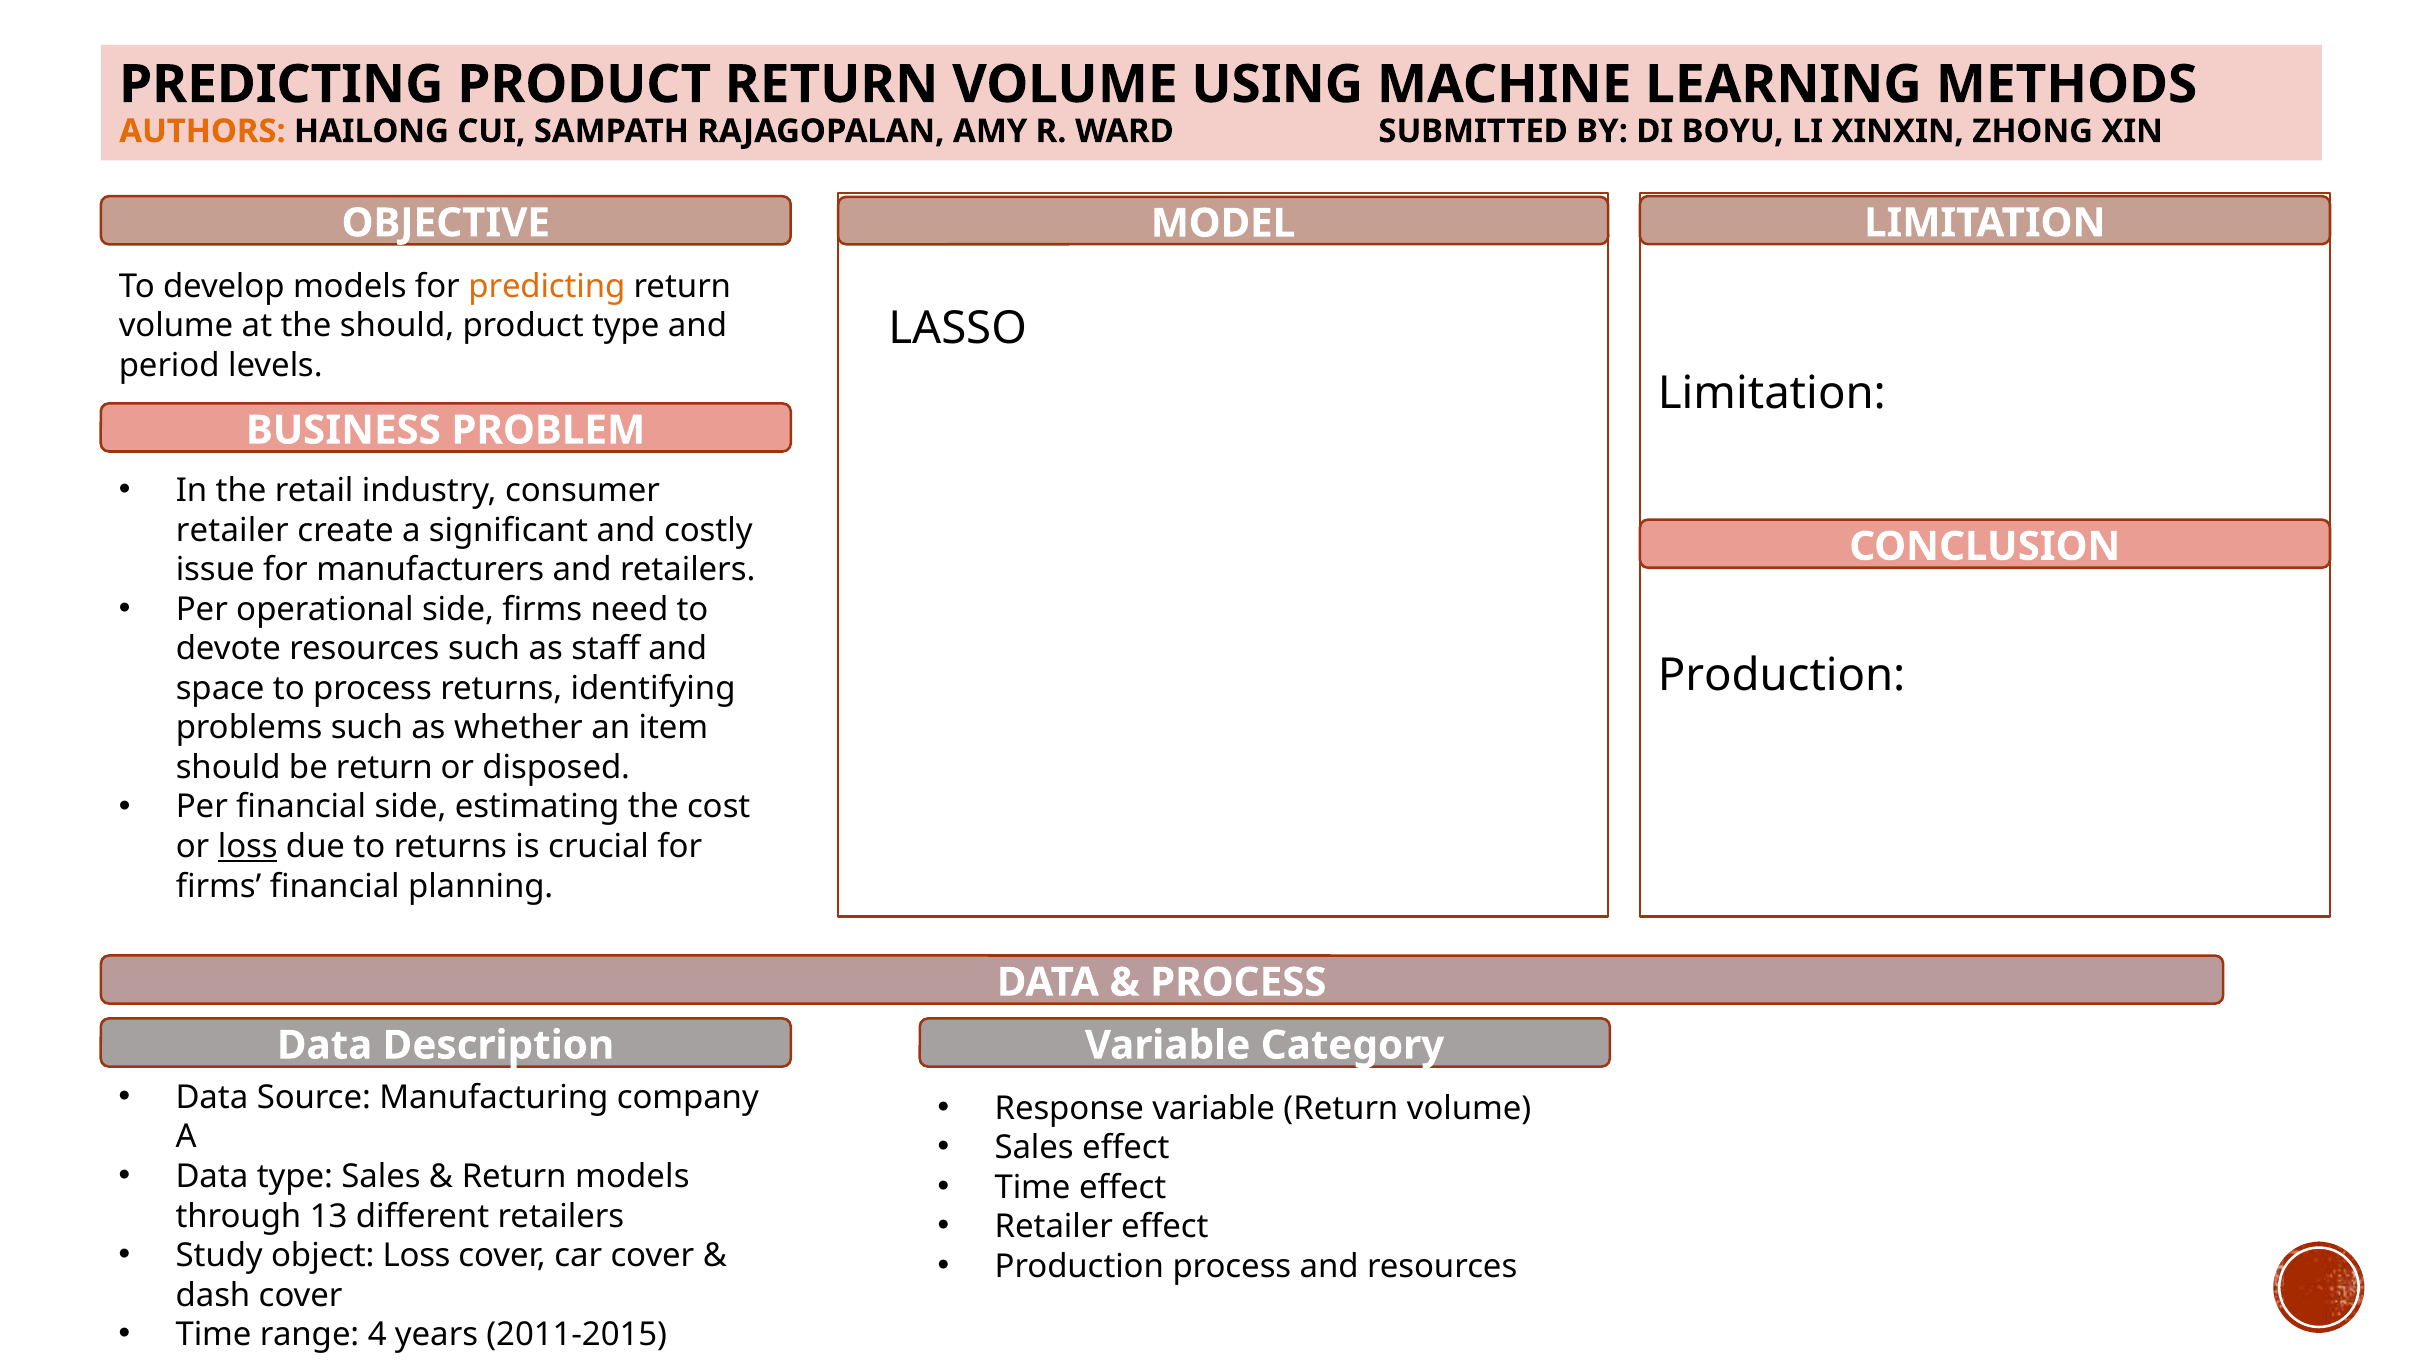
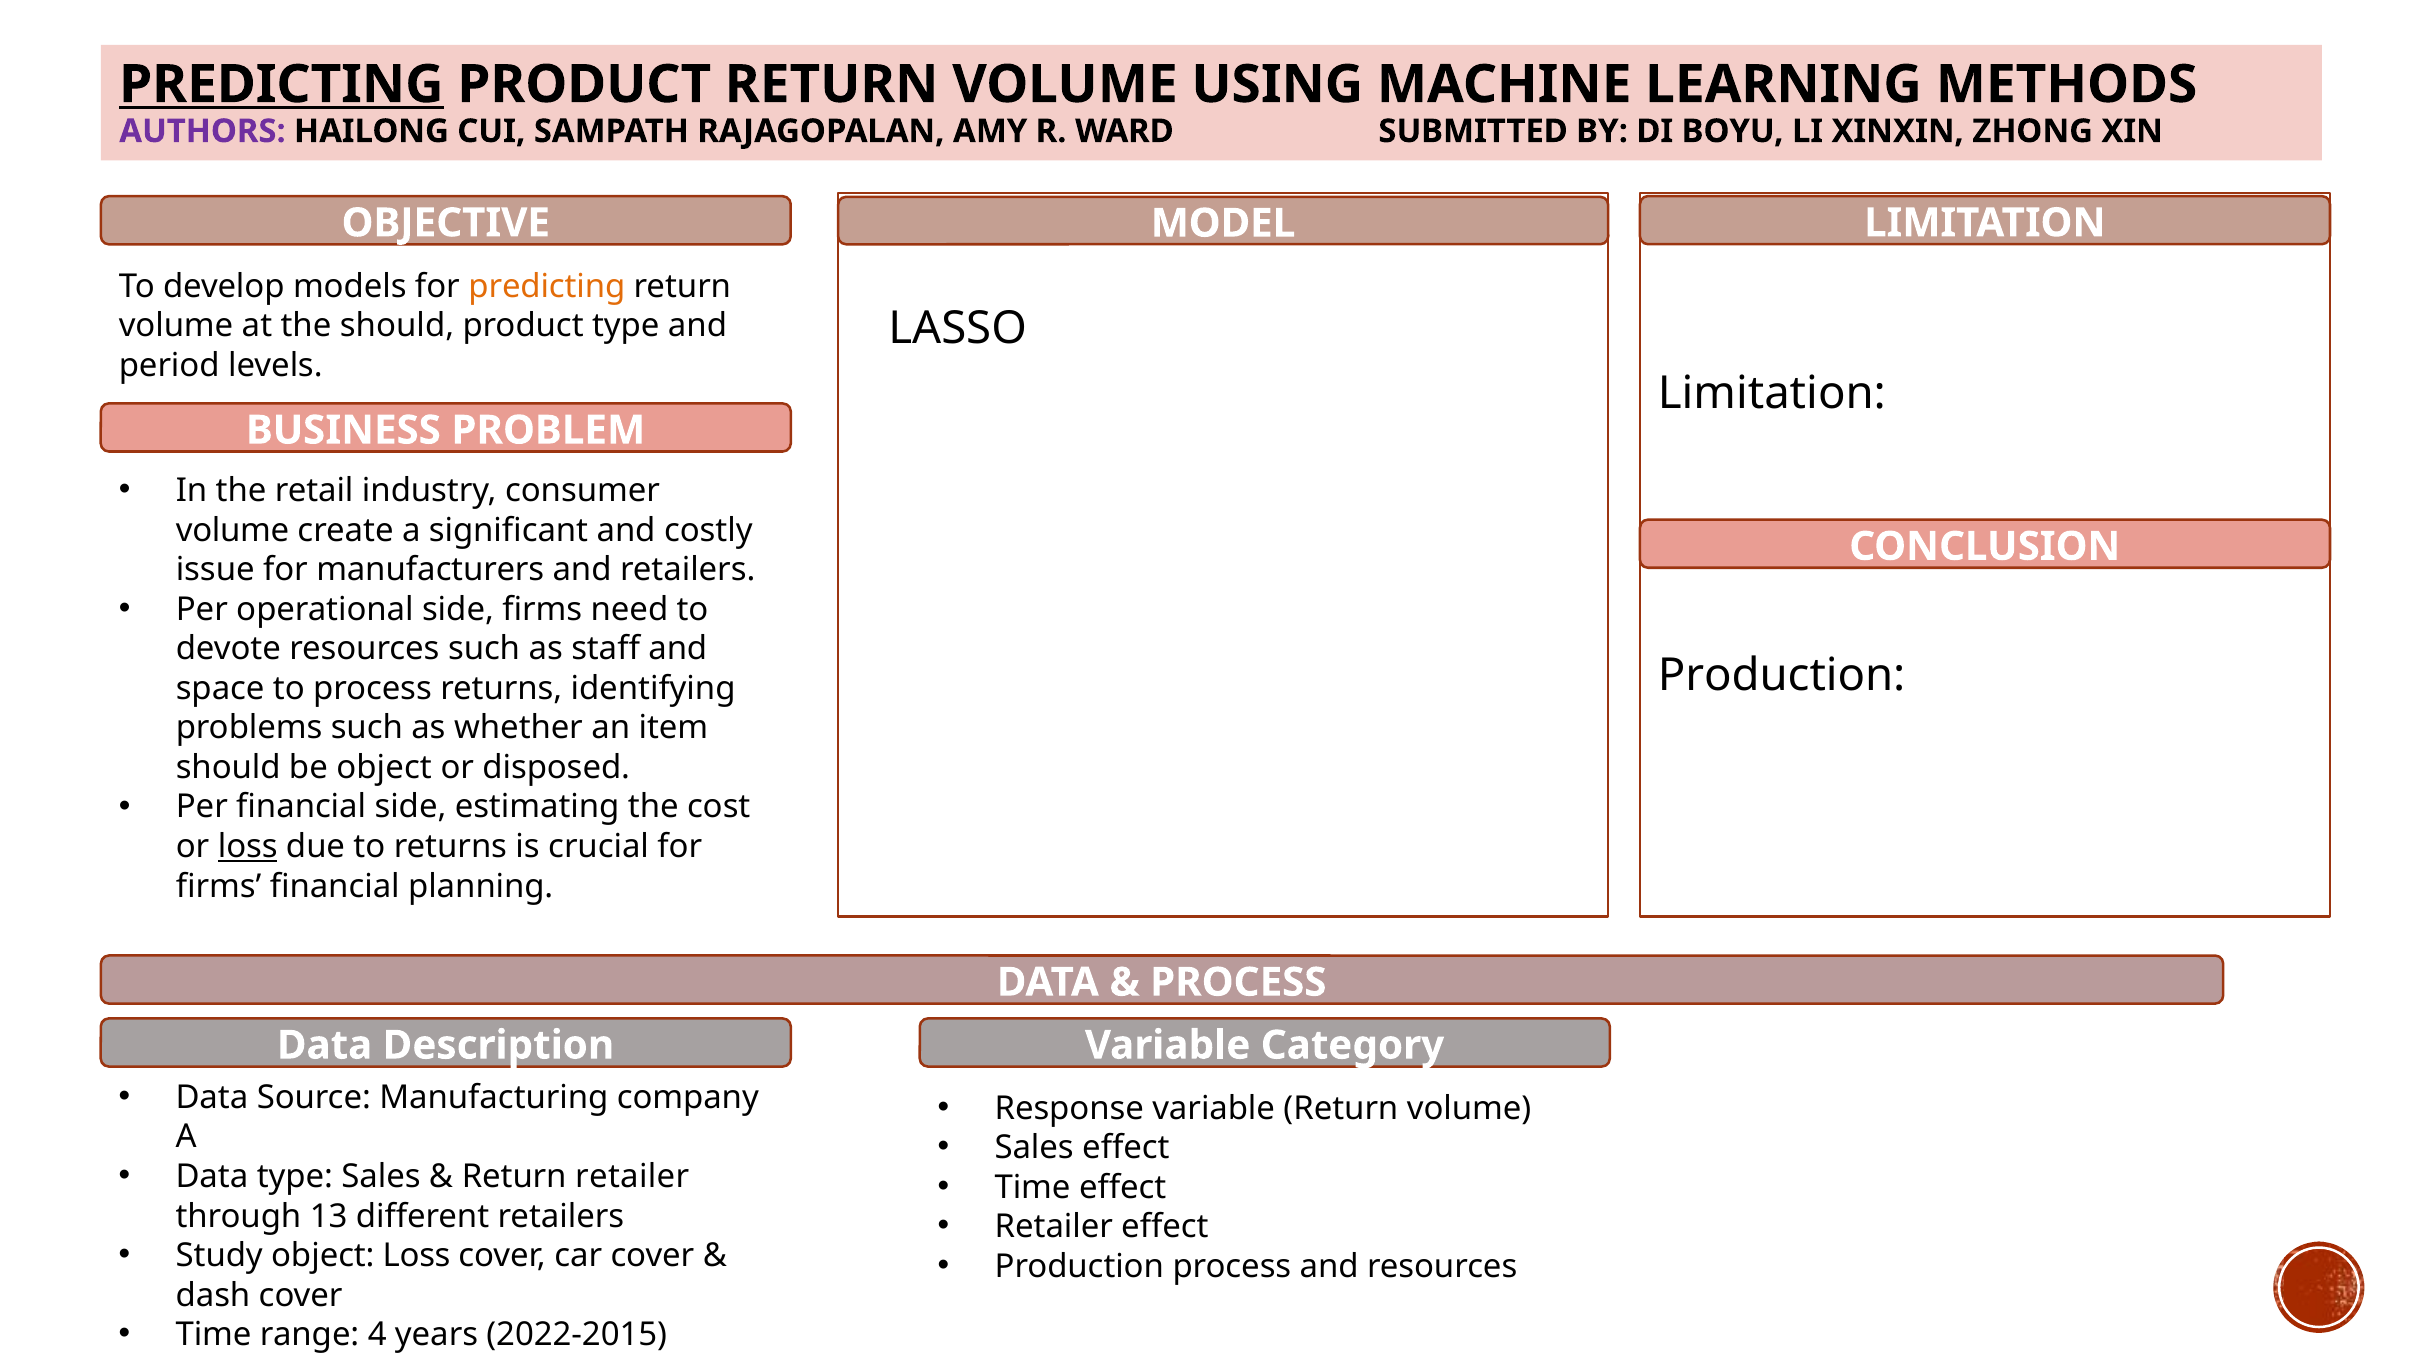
PREDICTING at (281, 85) underline: none -> present
AUTHORS colour: orange -> purple
retailer at (232, 530): retailer -> volume
be return: return -> object
Return models: models -> retailer
2011-2015: 2011-2015 -> 2022-2015
